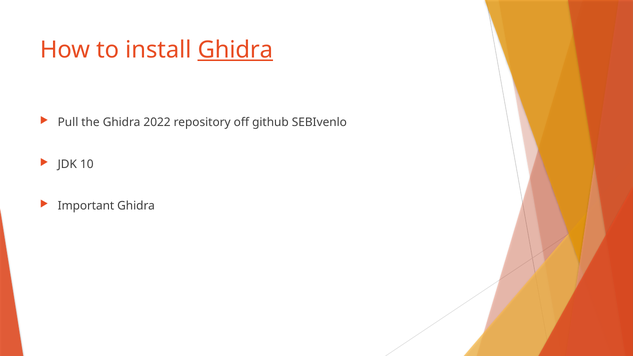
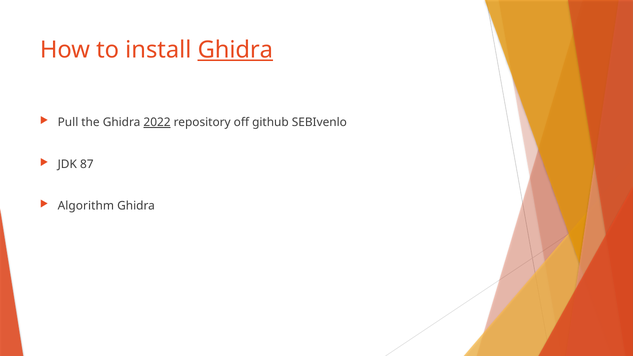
2022 underline: none -> present
10: 10 -> 87
Important: Important -> Algorithm
